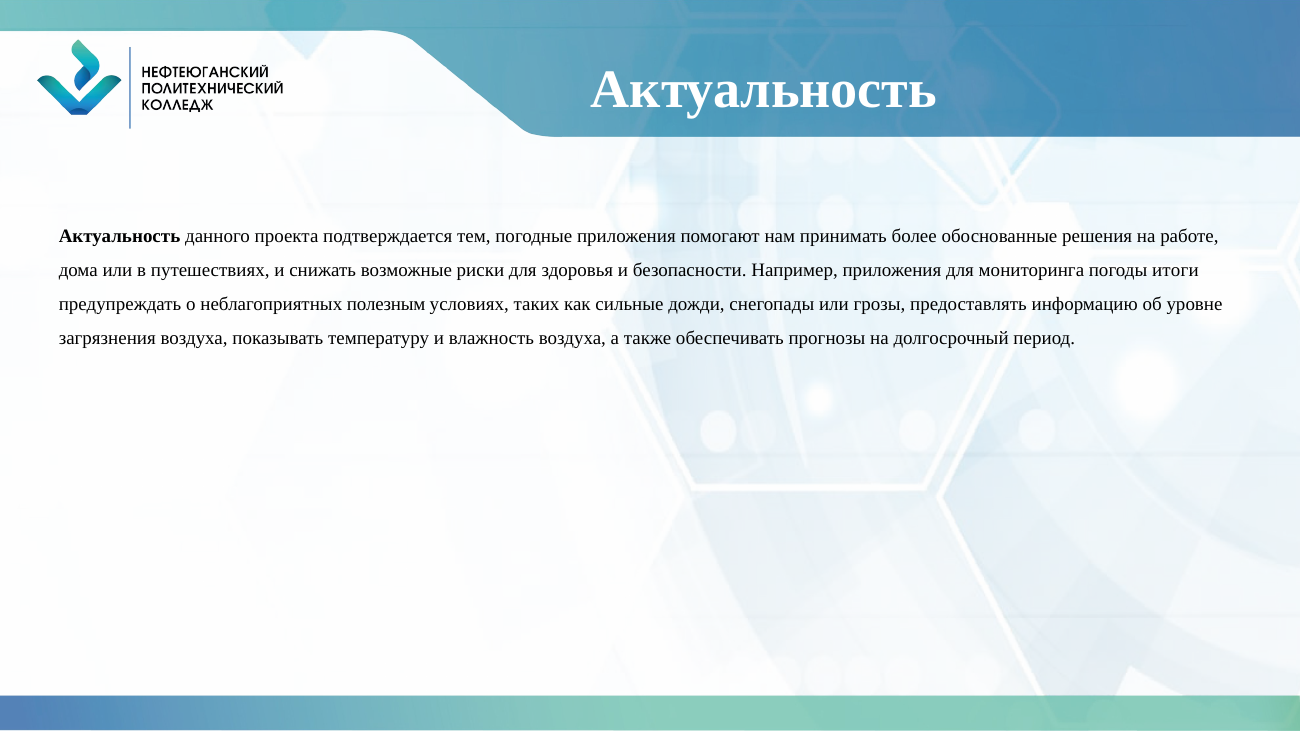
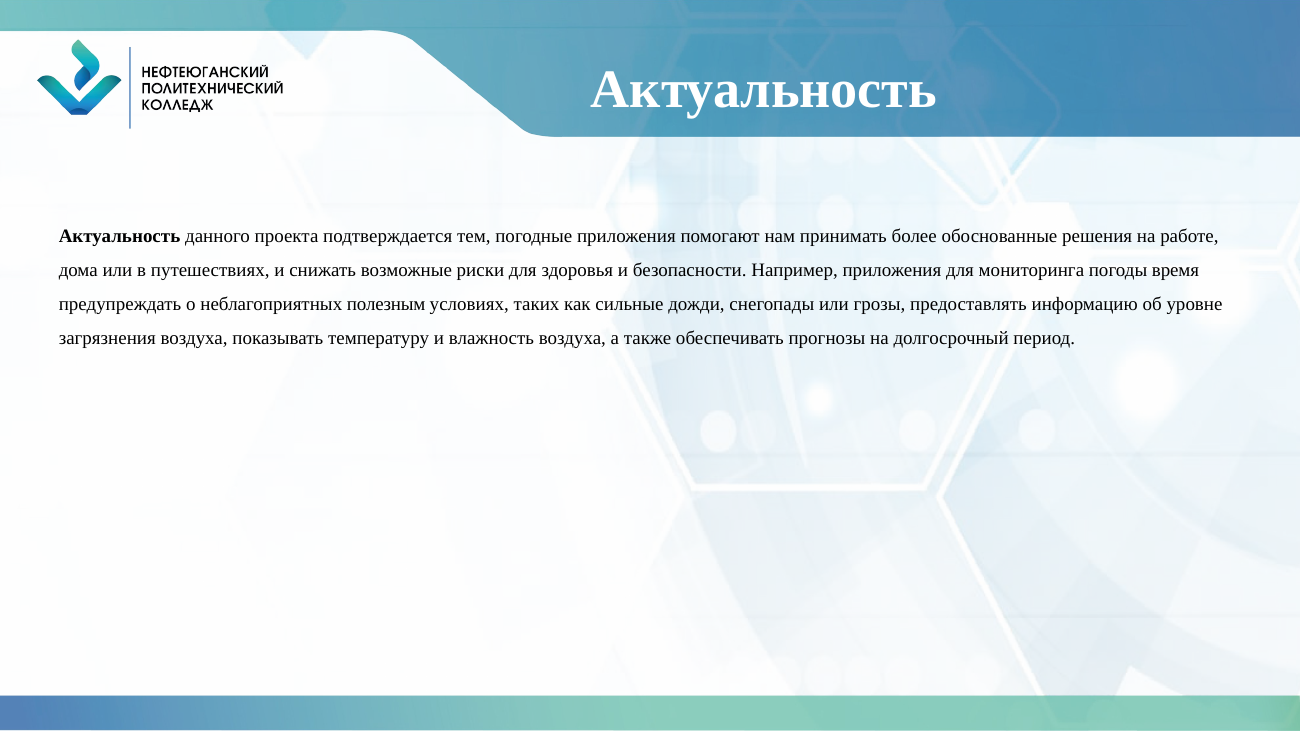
итоги: итоги -> время
